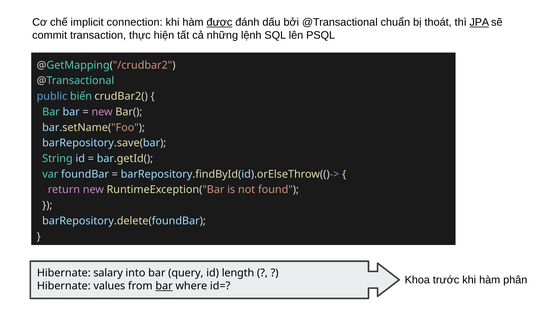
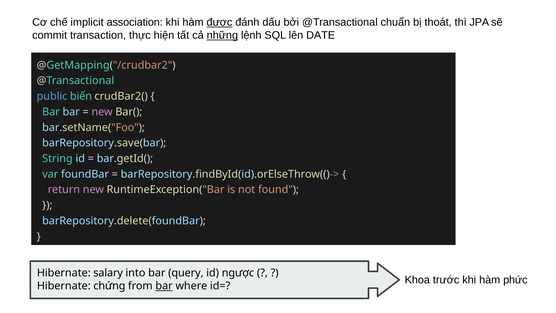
connection: connection -> association
JPA underline: present -> none
những underline: none -> present
PSQL: PSQL -> DATE
length: length -> ngược
phân: phân -> phức
values: values -> chứng
